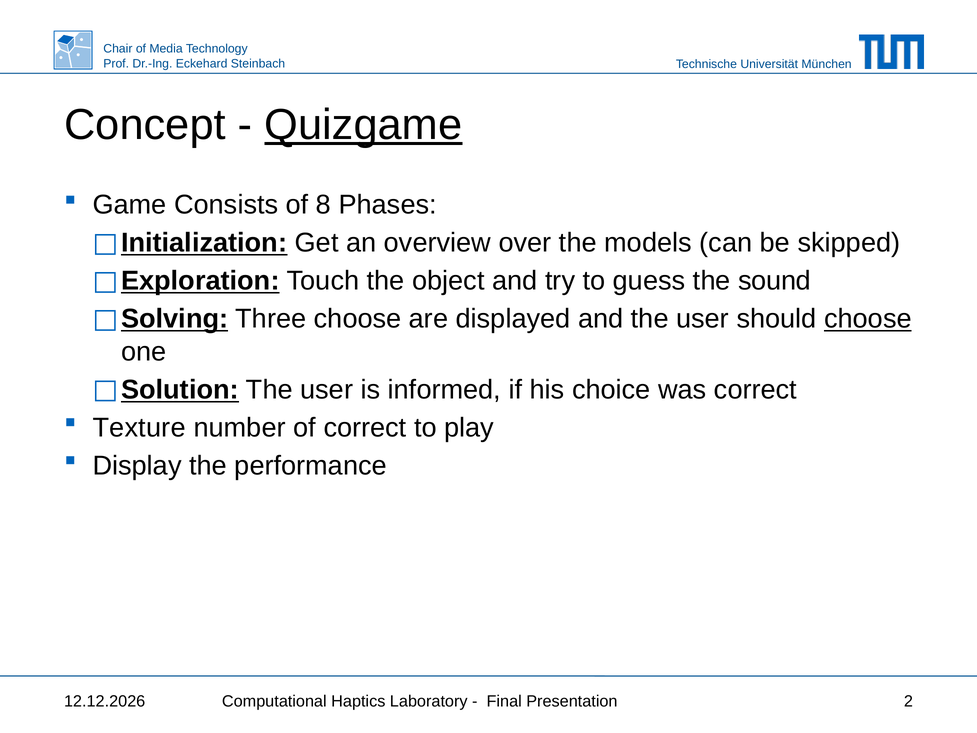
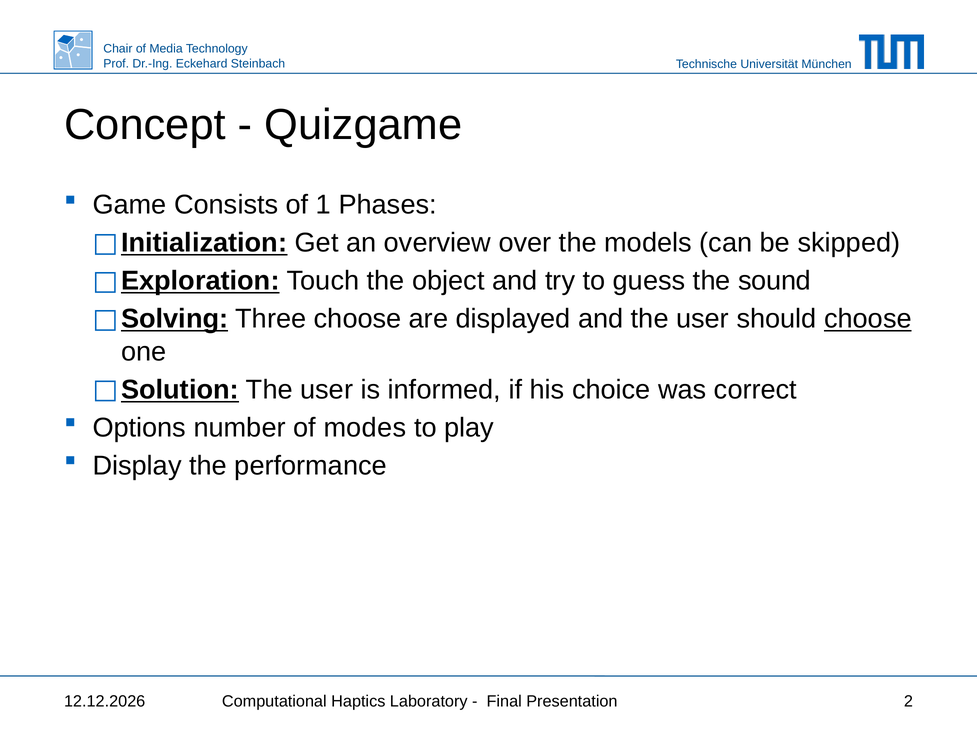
Quizgame underline: present -> none
8: 8 -> 1
Texture: Texture -> Options
of correct: correct -> modes
